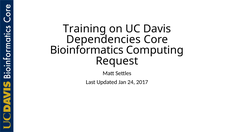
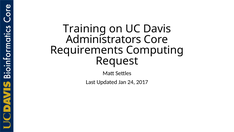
Dependencies: Dependencies -> Administrators
Bioinformatics: Bioinformatics -> Requirements
